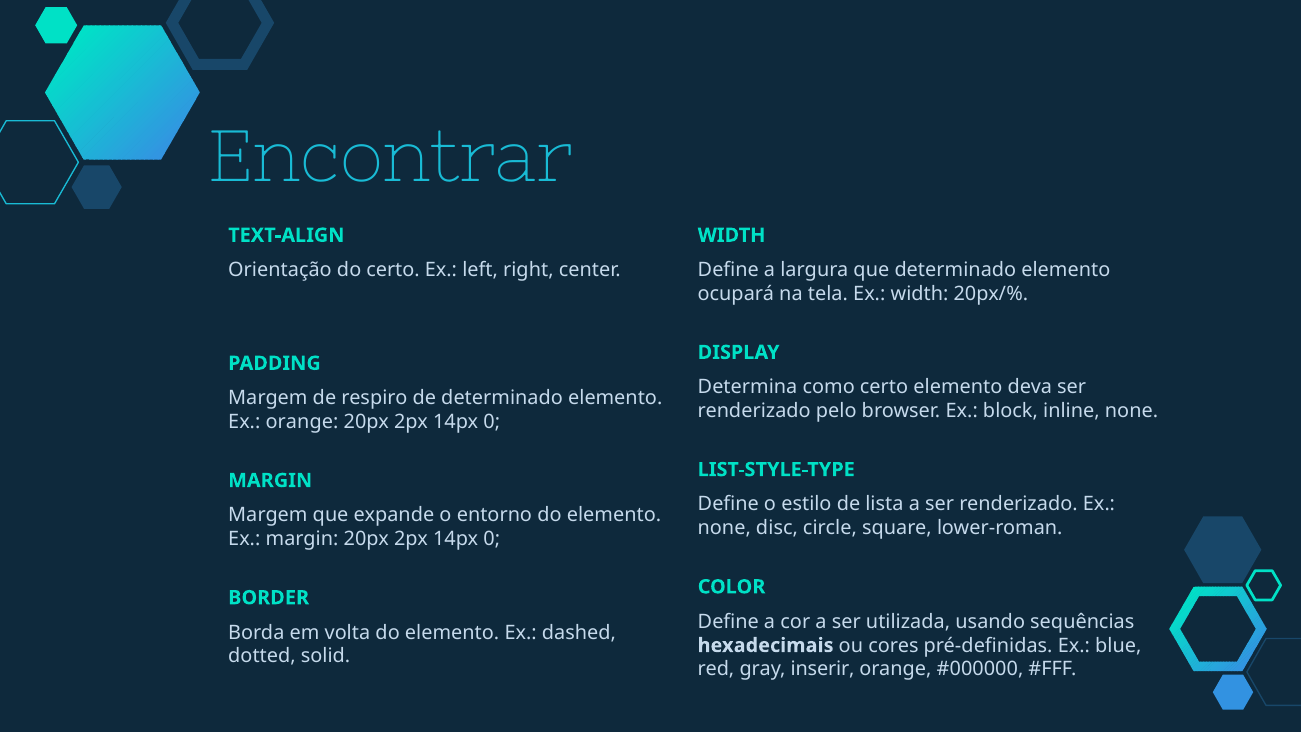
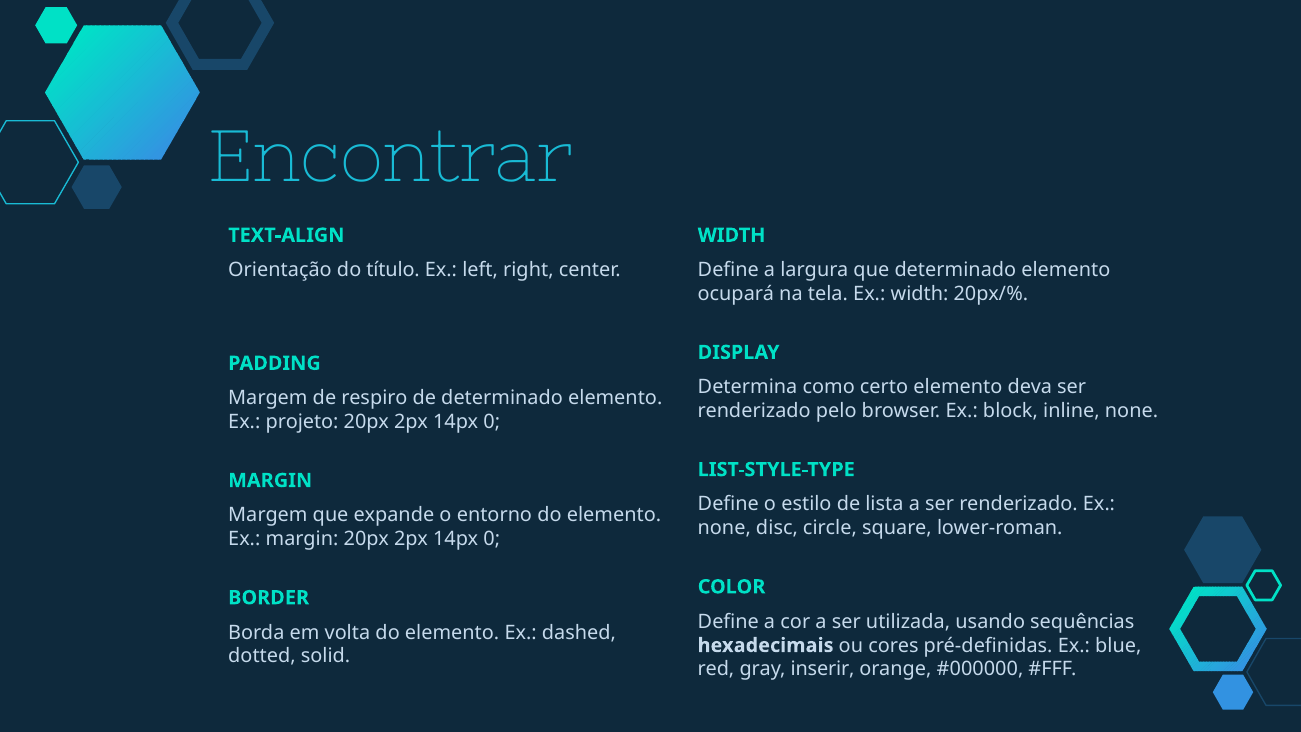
do certo: certo -> título
Ex orange: orange -> projeto
